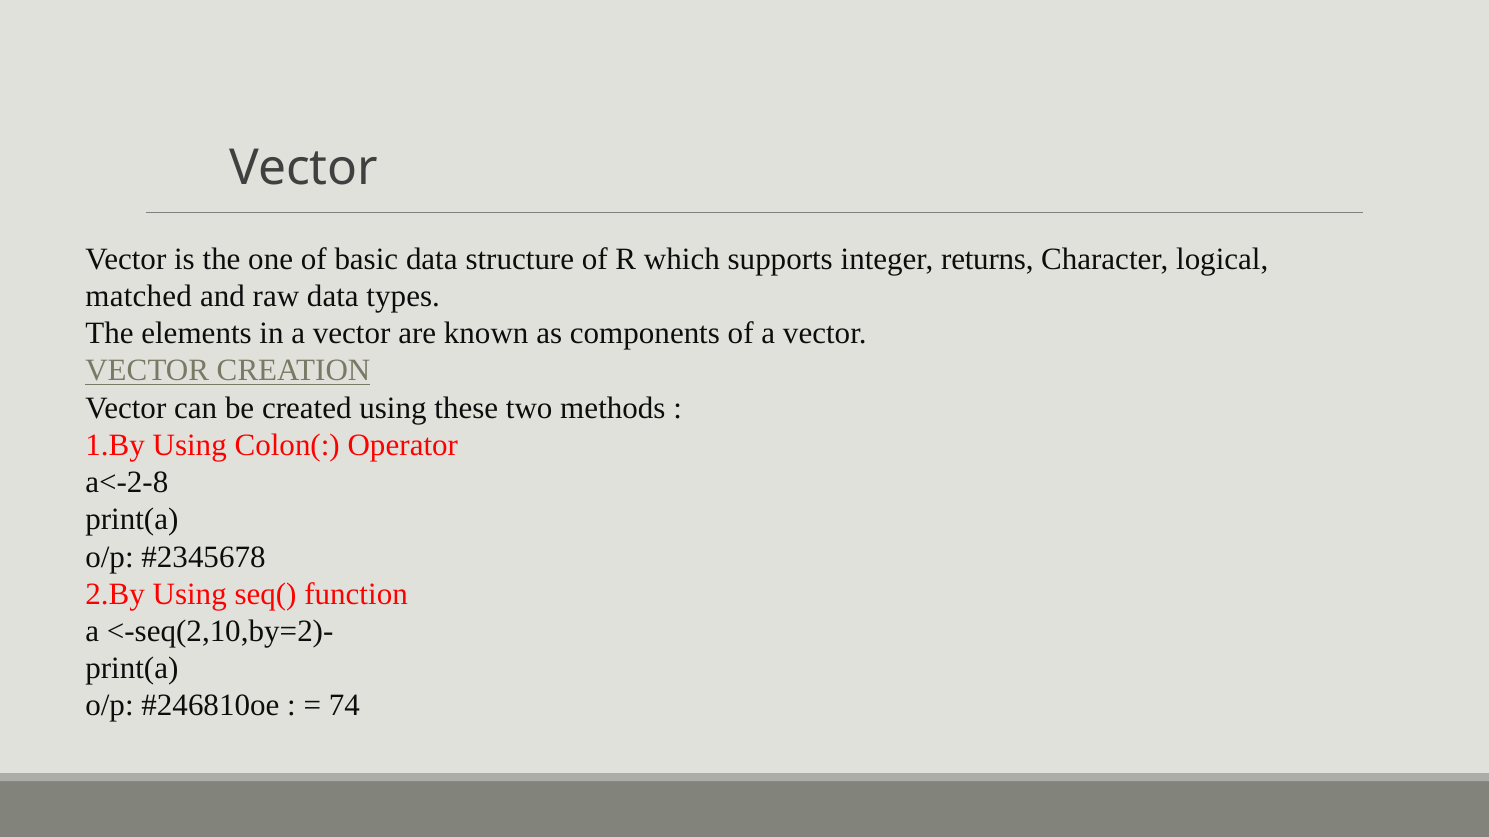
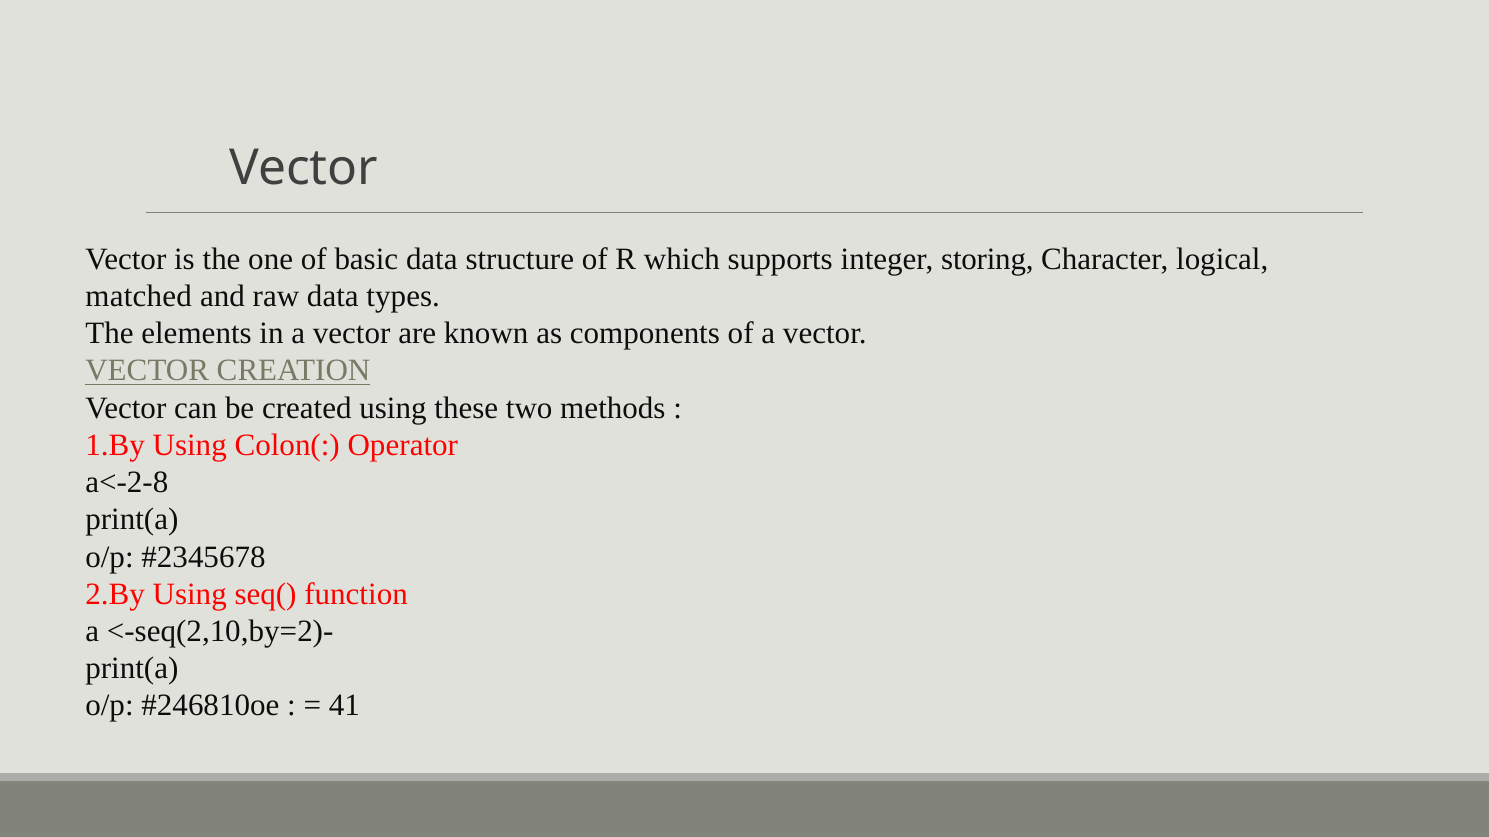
returns: returns -> storing
74: 74 -> 41
